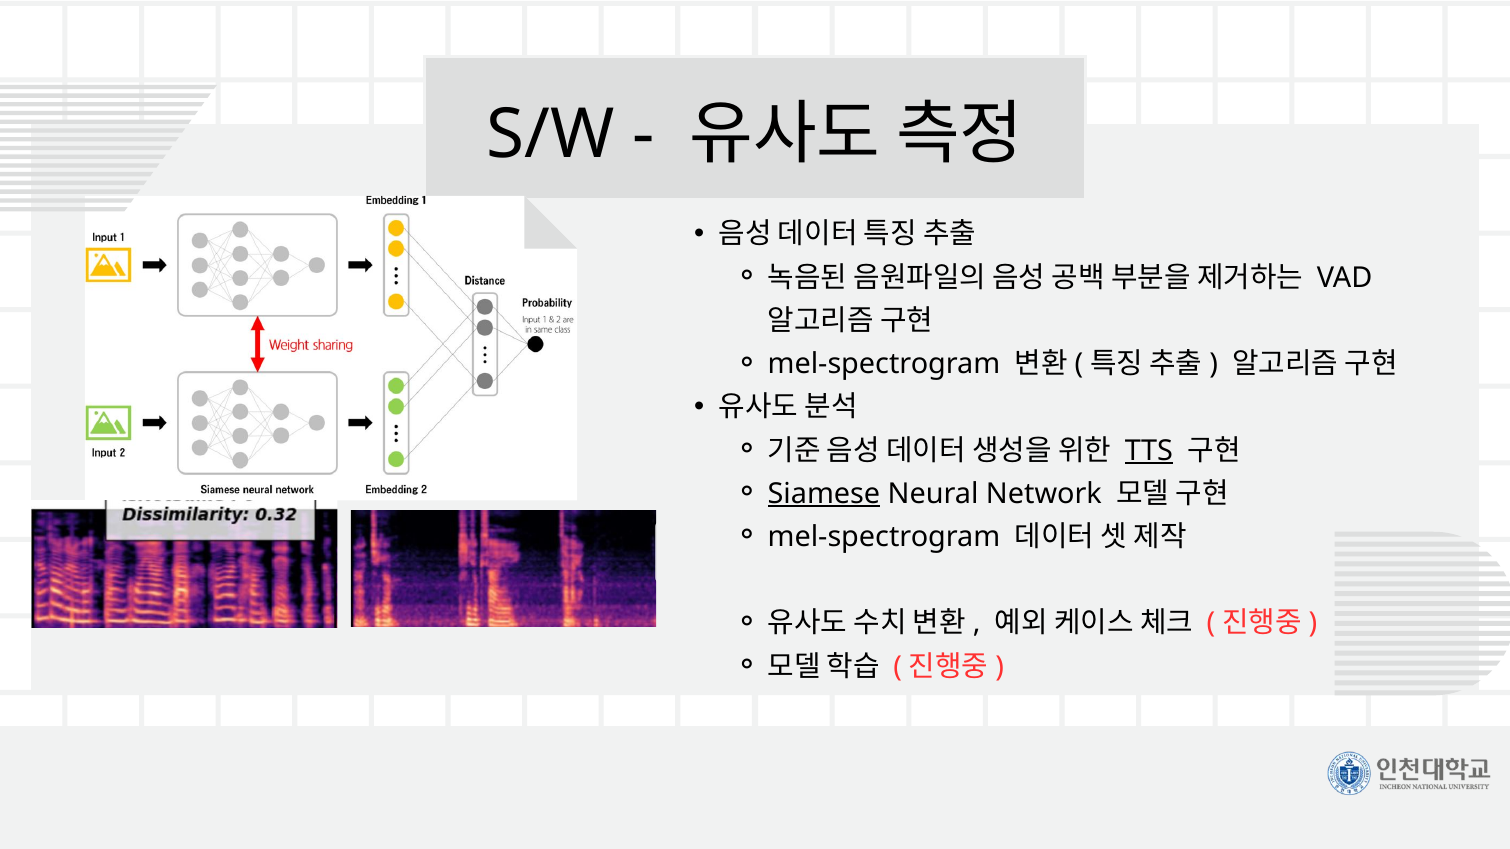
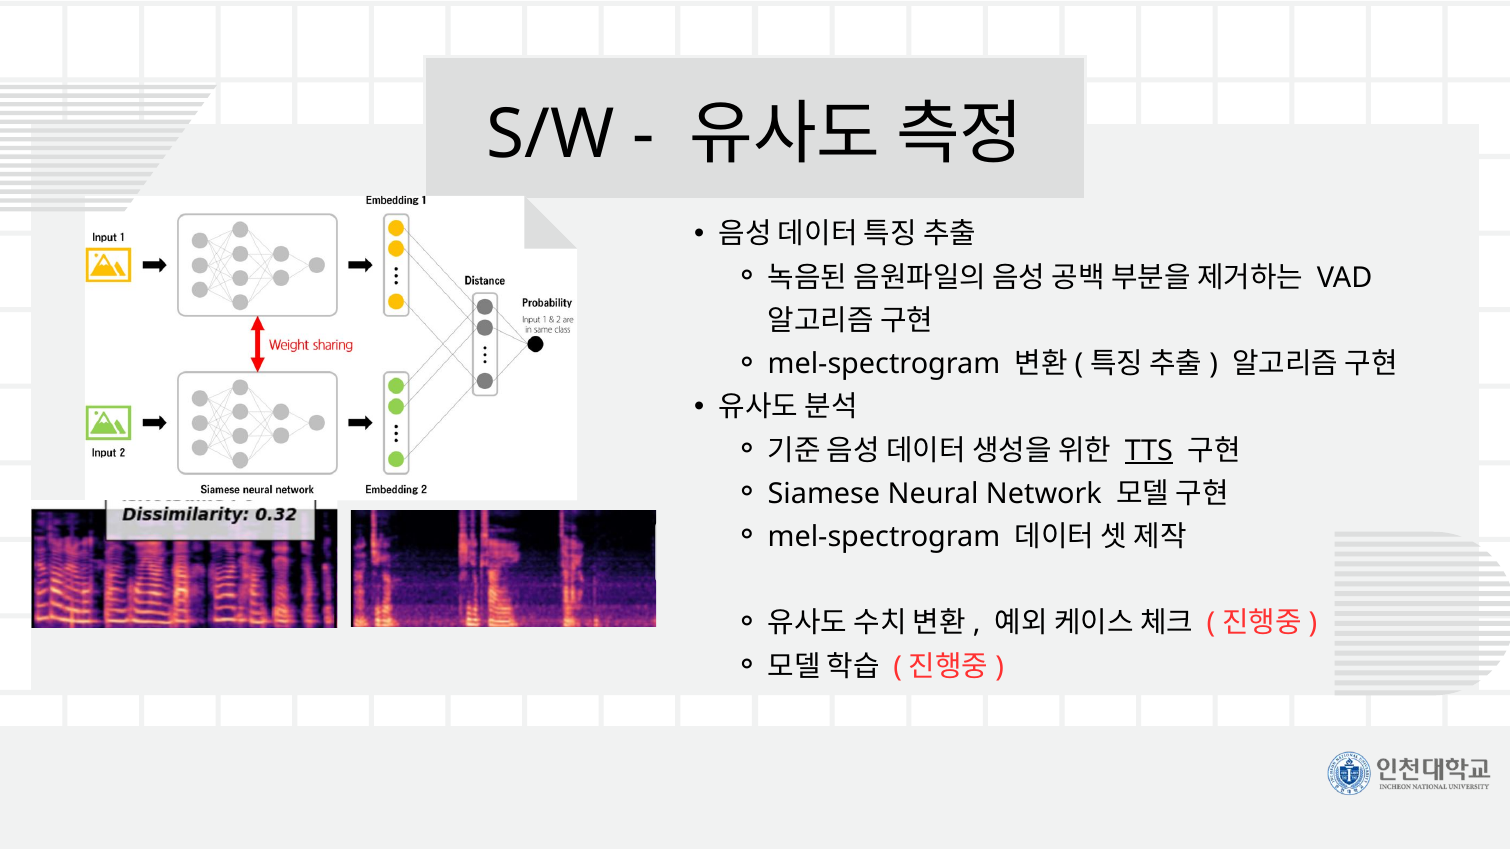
Siamese underline: present -> none
